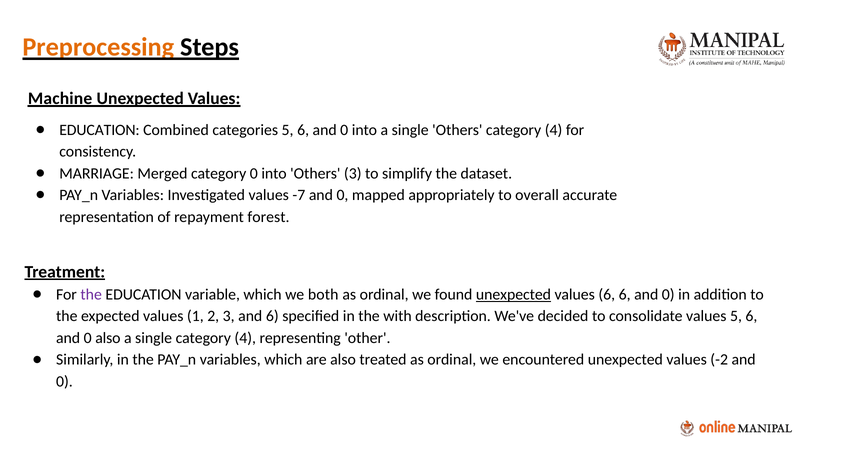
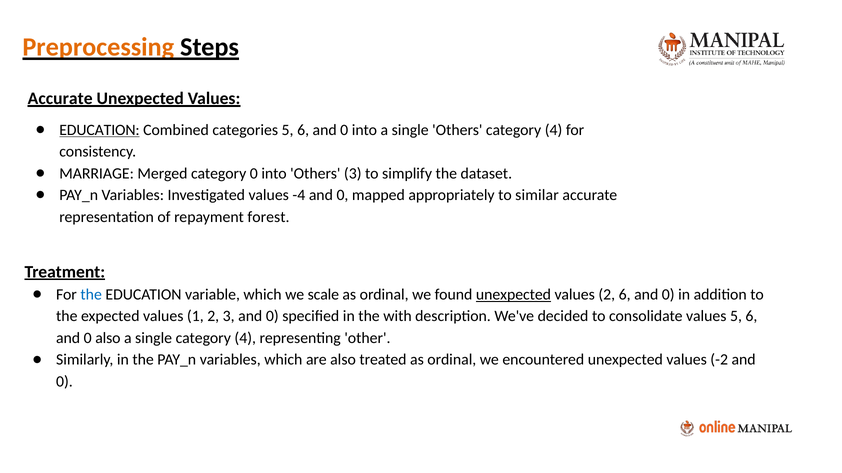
Machine at (60, 99): Machine -> Accurate
EDUCATION at (99, 130) underline: none -> present
-7: -7 -> -4
overall: overall -> similar
the at (91, 295) colour: purple -> blue
both: both -> scale
values 6: 6 -> 2
3 and 6: 6 -> 0
